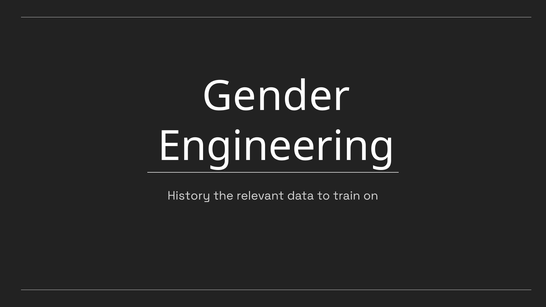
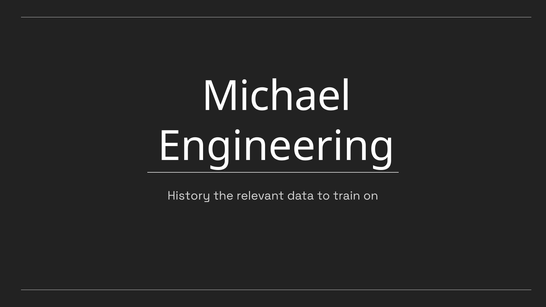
Gender: Gender -> Michael
